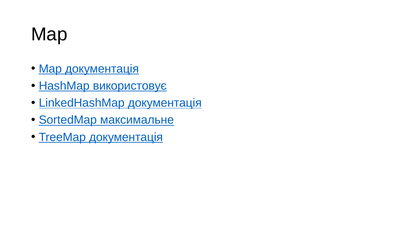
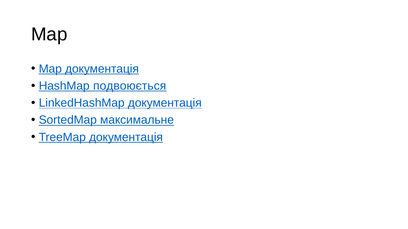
використовує: використовує -> подвоюється
